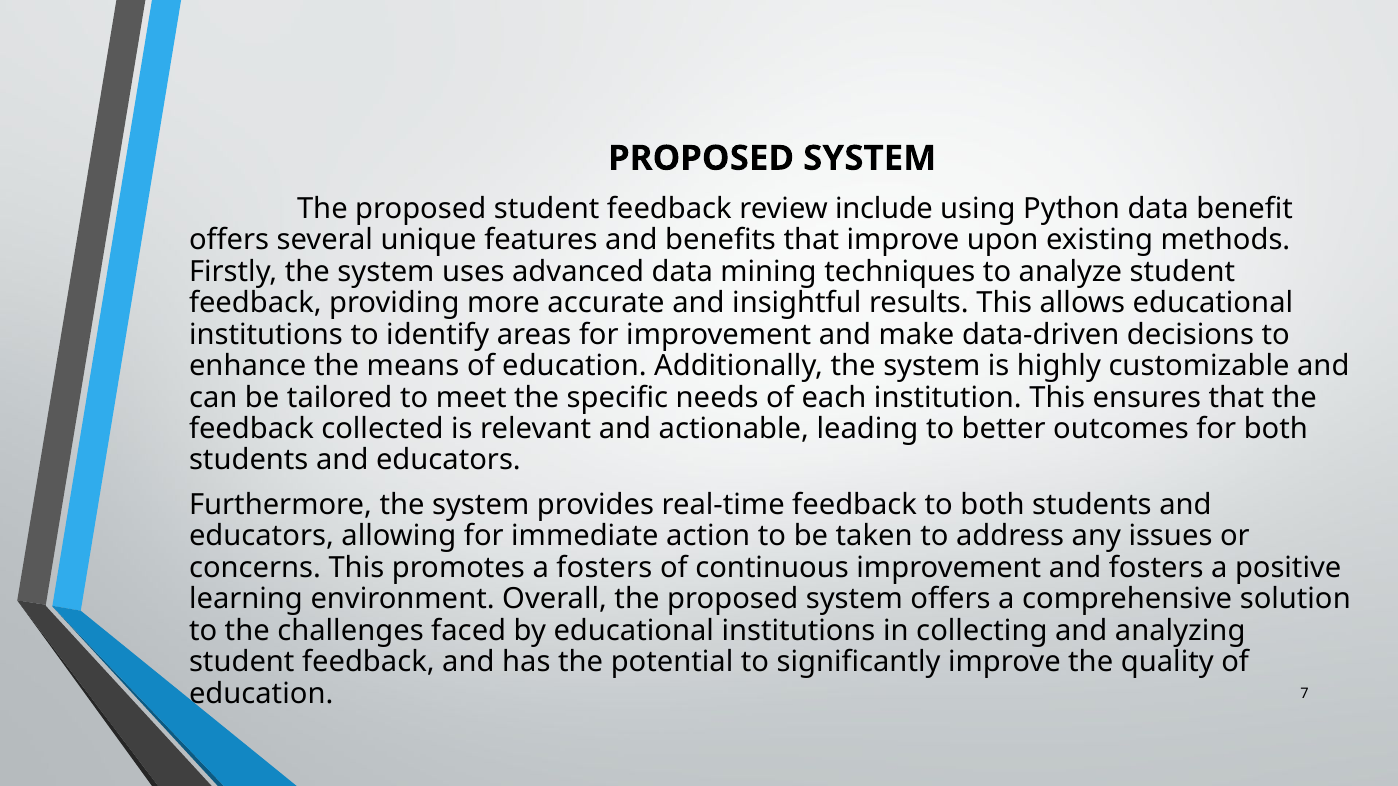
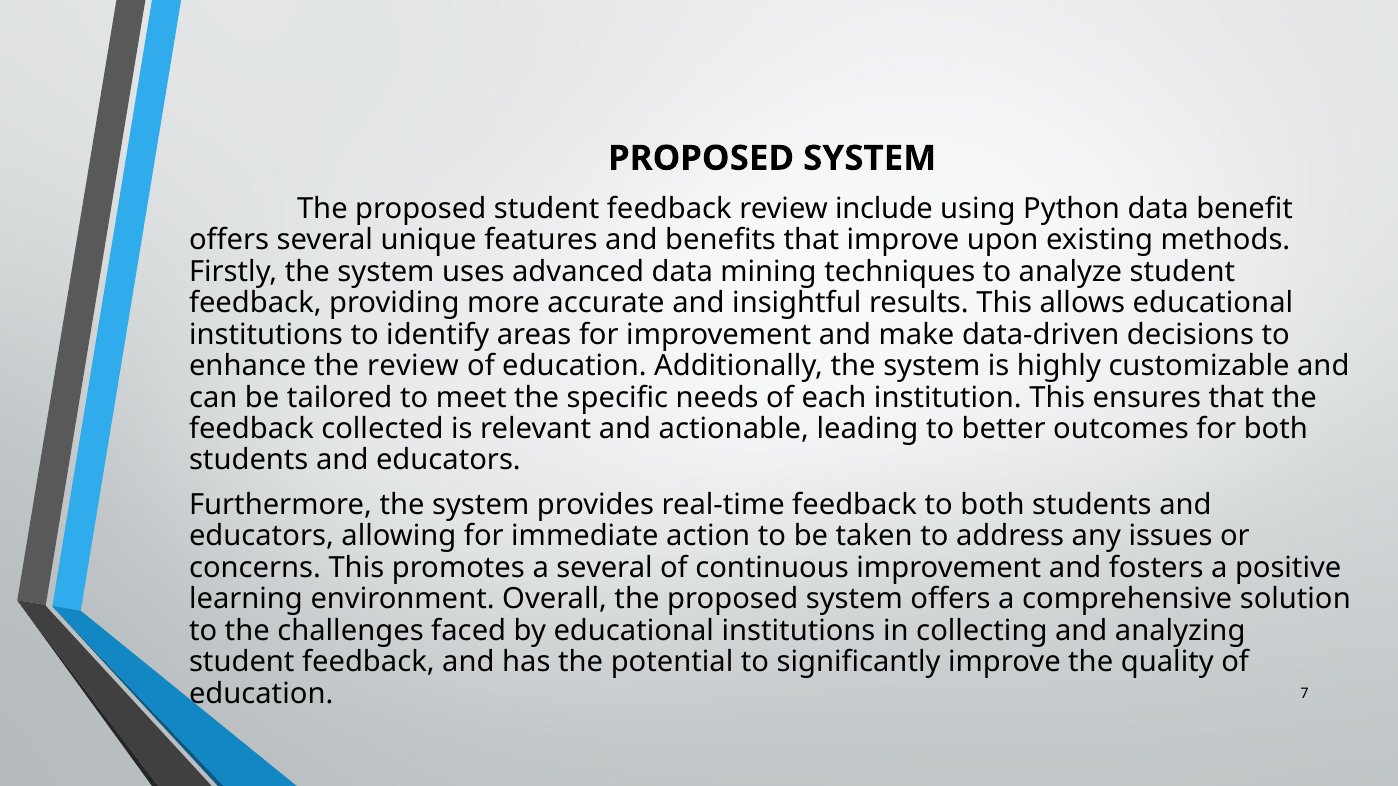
the means: means -> review
a fosters: fosters -> several
